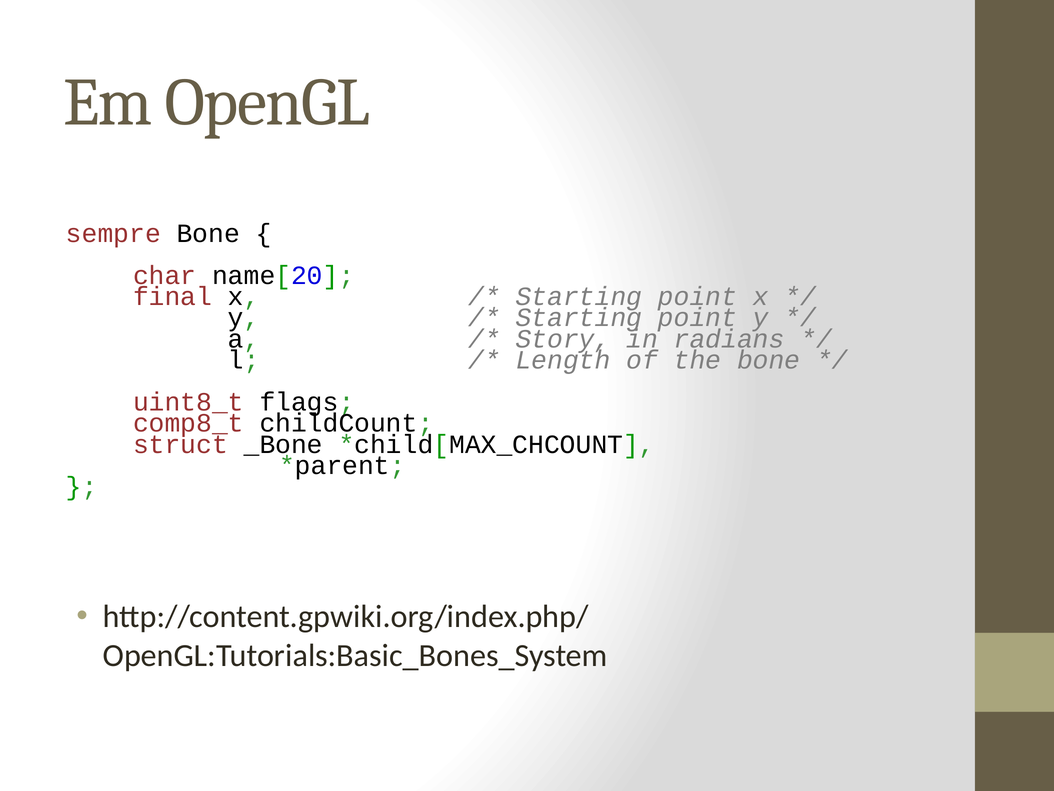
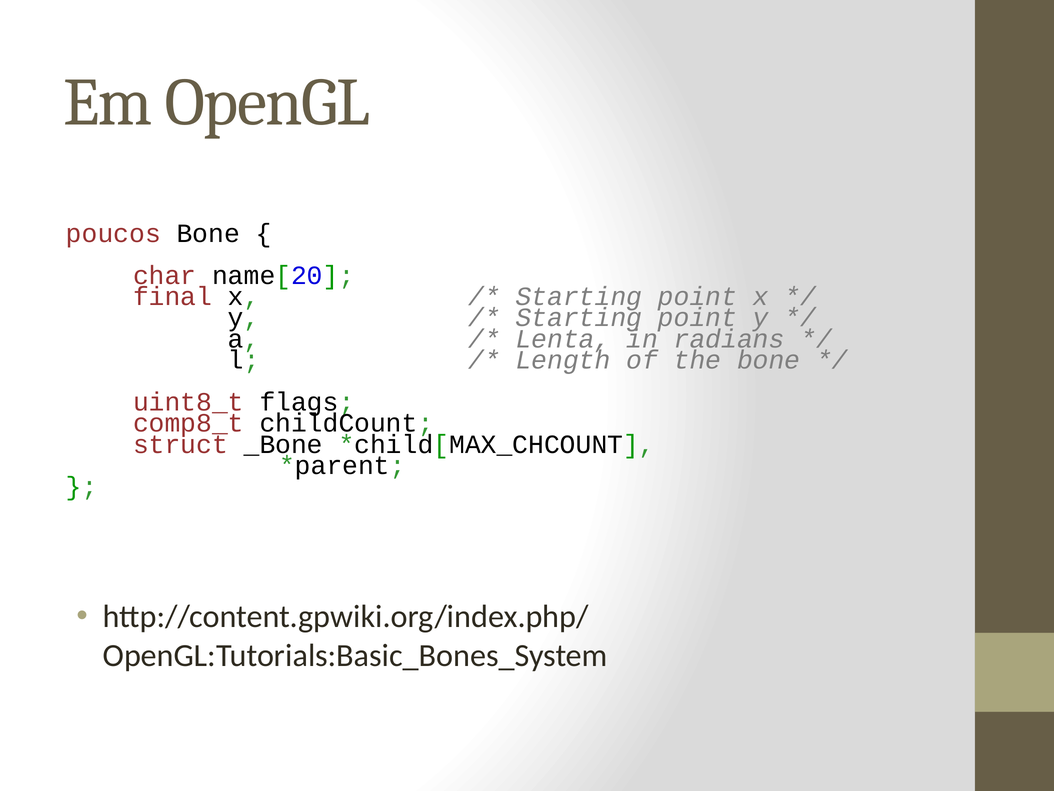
sempre: sempre -> poucos
Story: Story -> Lenta
